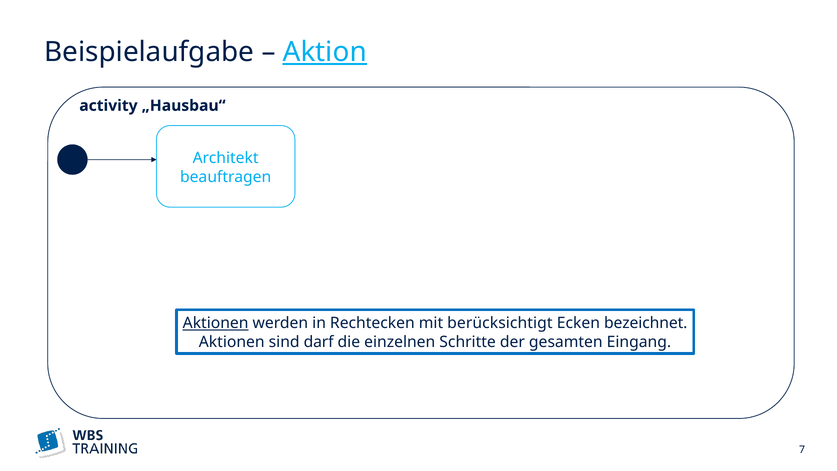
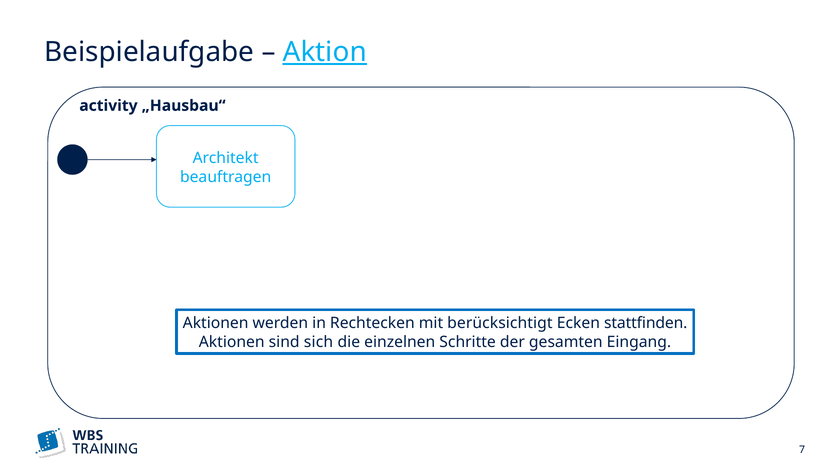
Aktionen at (216, 323) underline: present -> none
bezeichnet: bezeichnet -> stattfinden
darf: darf -> sich
